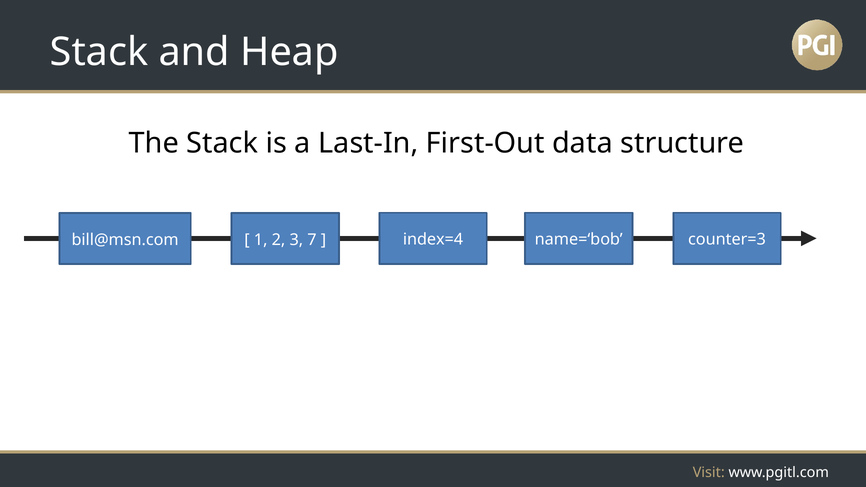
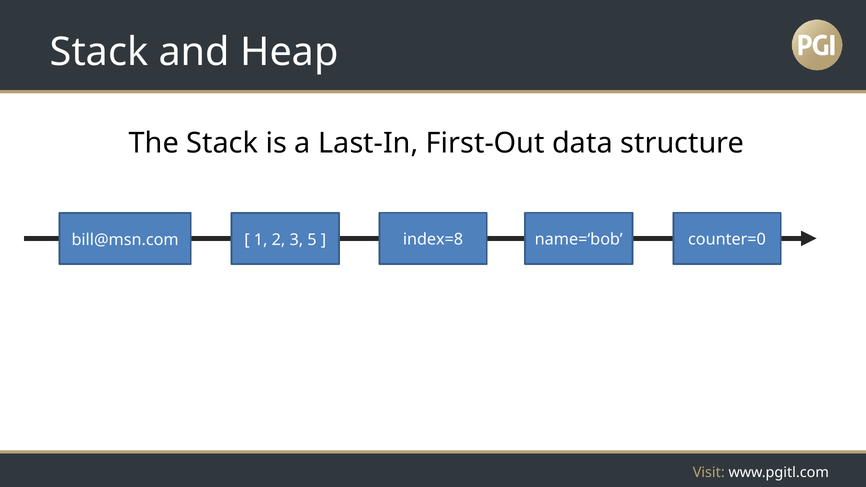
index=4: index=4 -> index=8
counter=3: counter=3 -> counter=0
7: 7 -> 5
